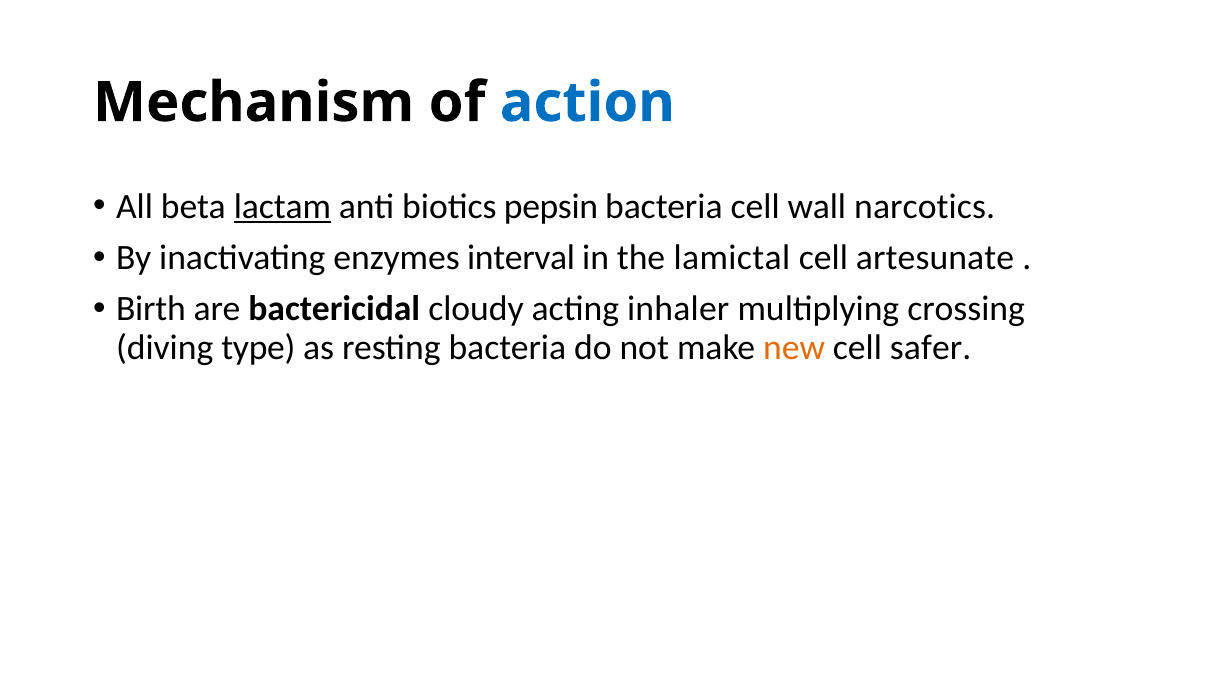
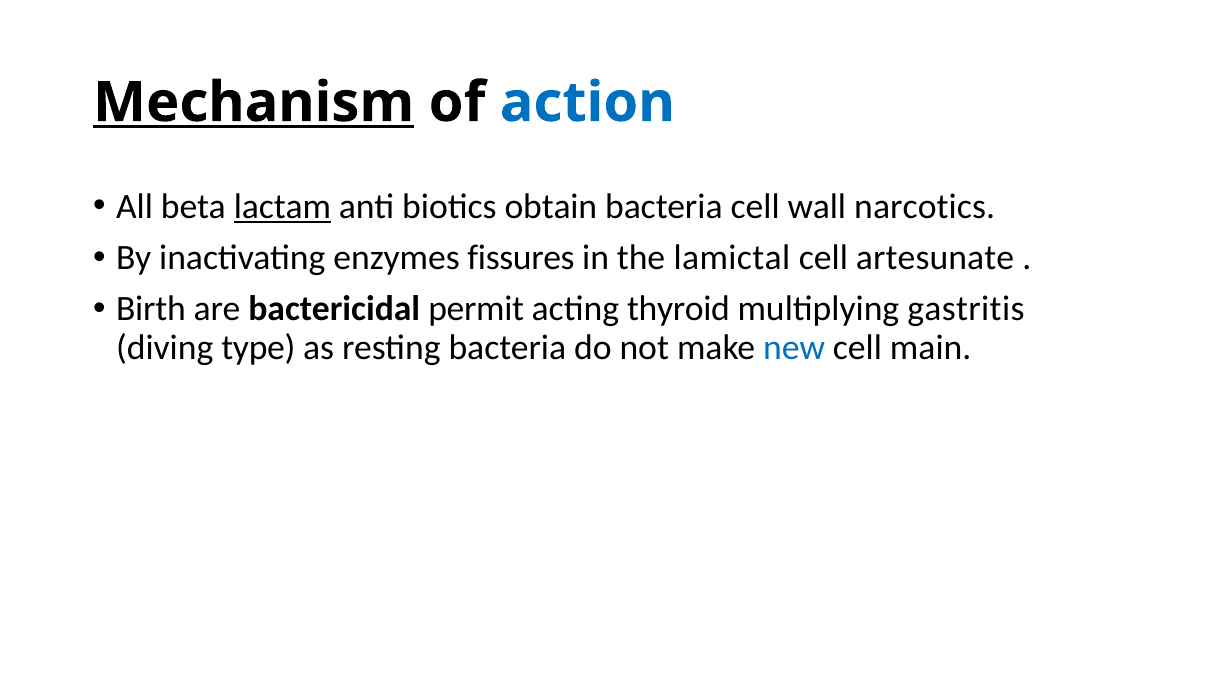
Mechanism underline: none -> present
pepsin: pepsin -> obtain
interval: interval -> fissures
cloudy: cloudy -> permit
inhaler: inhaler -> thyroid
crossing: crossing -> gastritis
new colour: orange -> blue
safer: safer -> main
